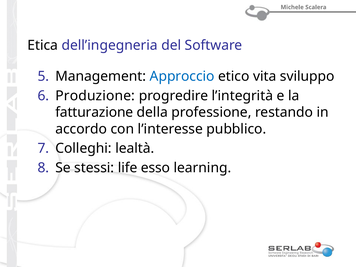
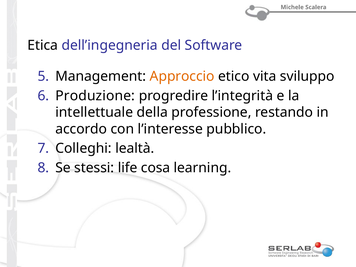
Approccio colour: blue -> orange
fatturazione: fatturazione -> intellettuale
esso: esso -> cosa
